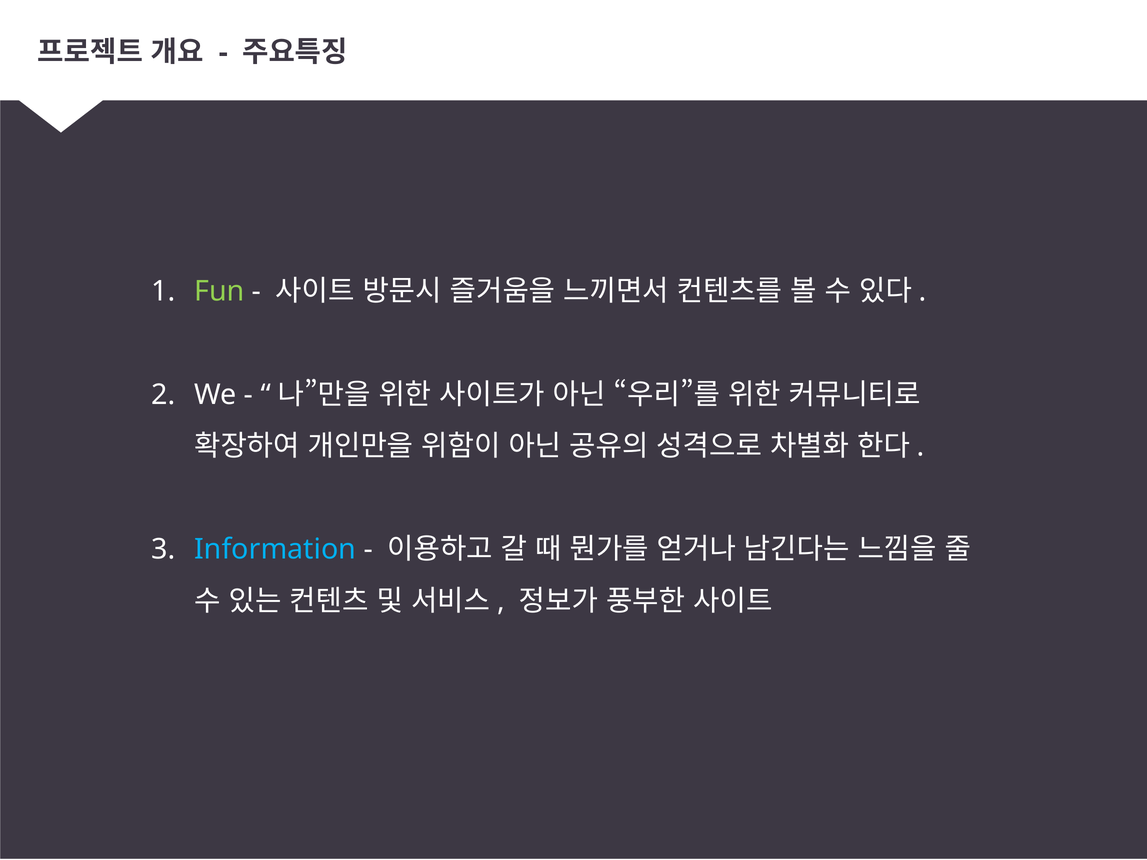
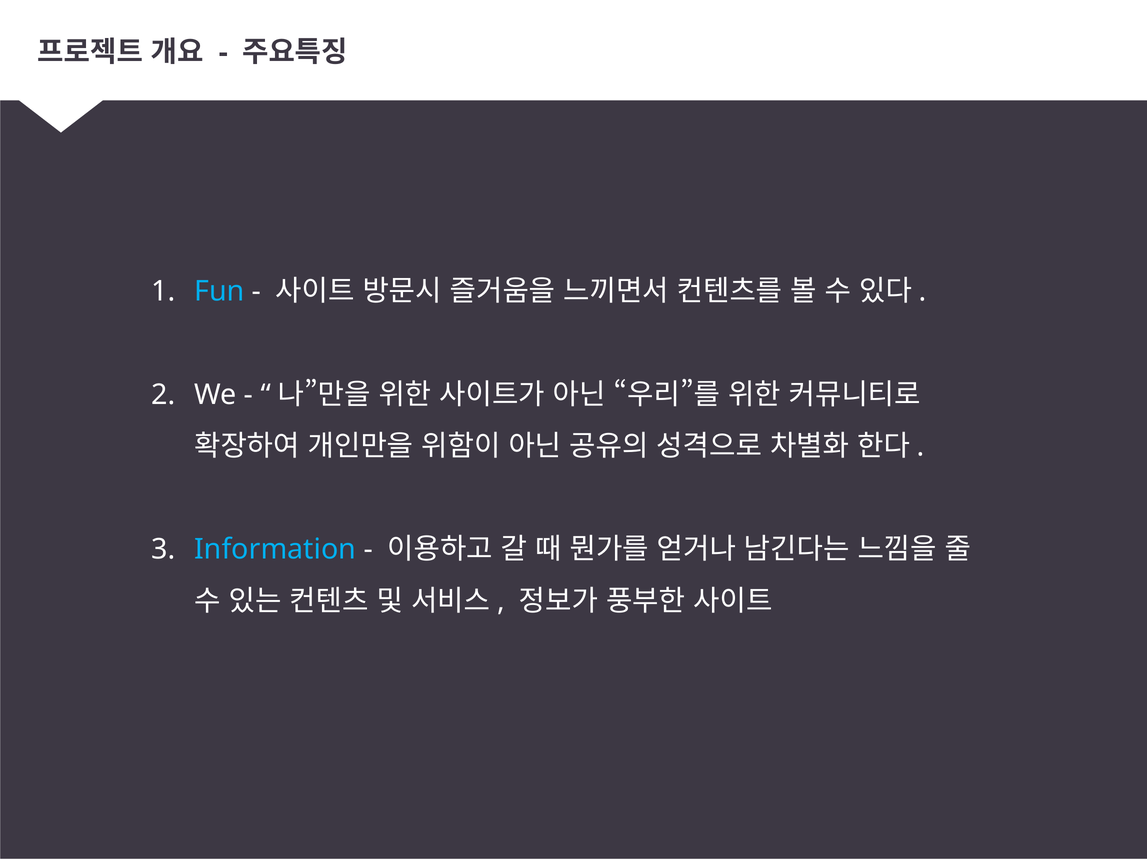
Fun colour: light green -> light blue
